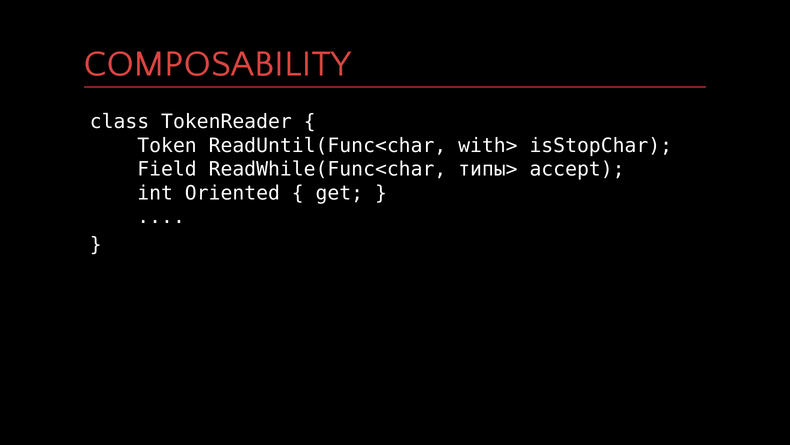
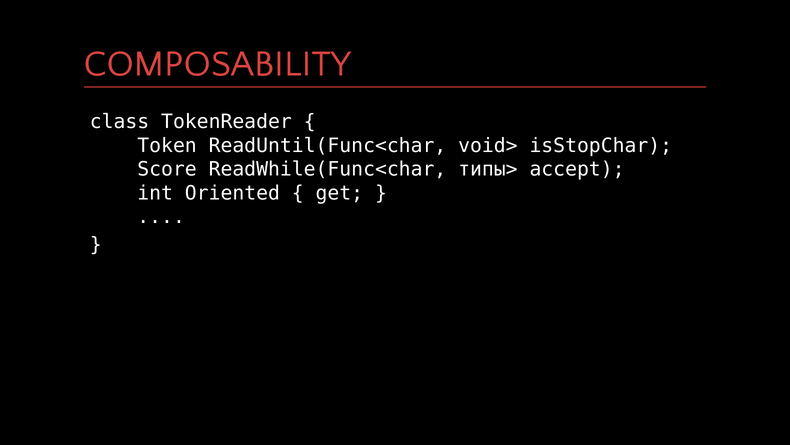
with>: with> -> void>
Field: Field -> Score
